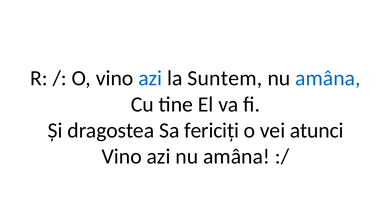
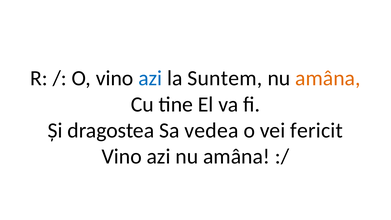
amâna at (328, 78) colour: blue -> orange
fericiți: fericiți -> vedea
atunci: atunci -> fericit
